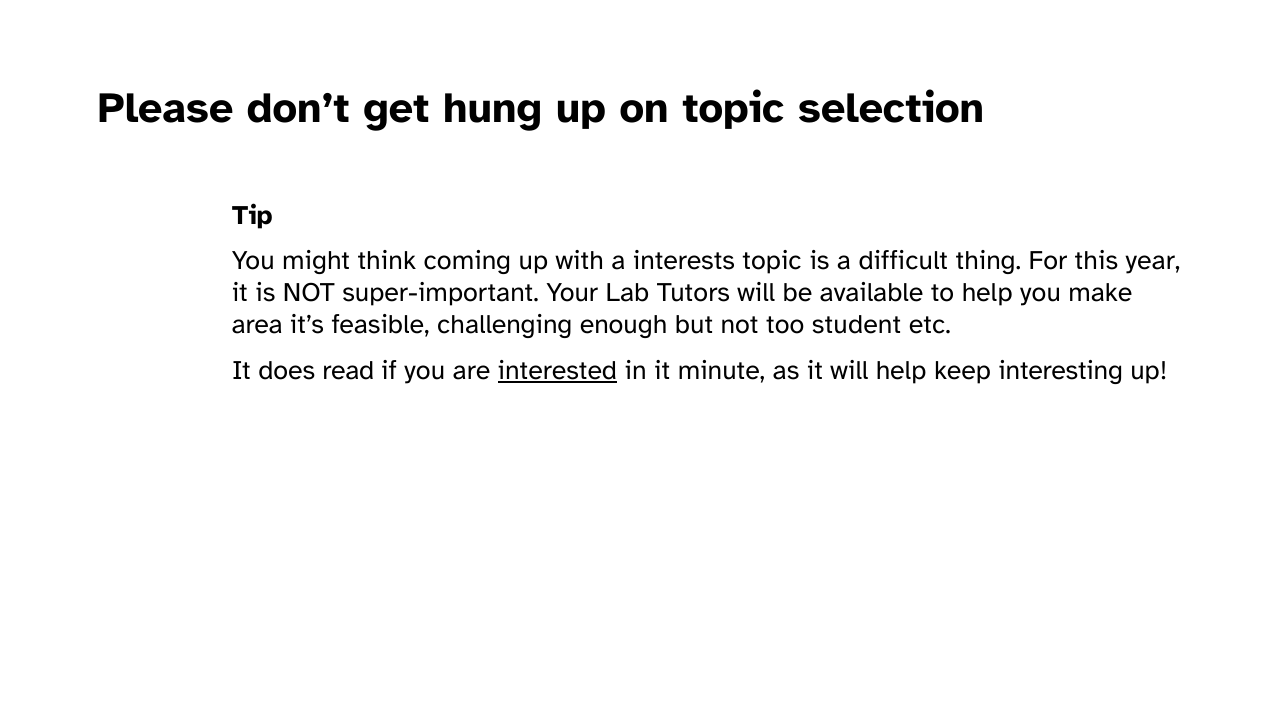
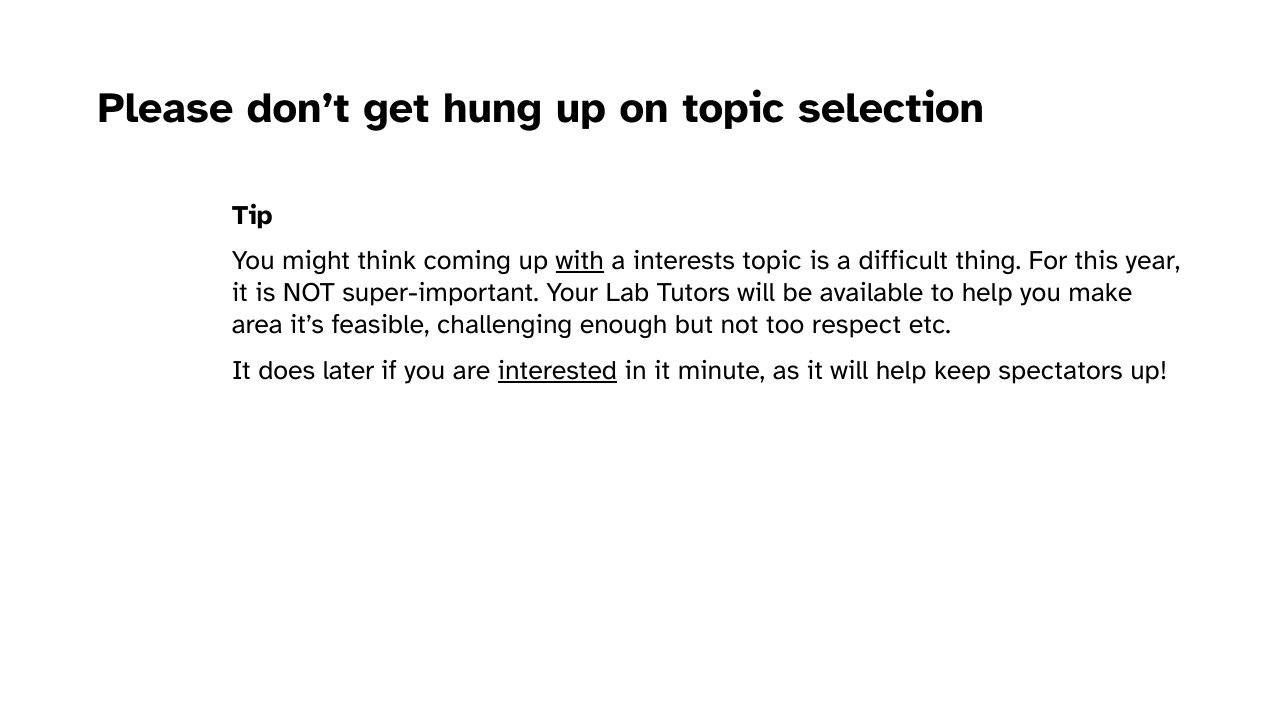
with underline: none -> present
student: student -> respect
read: read -> later
interesting: interesting -> spectators
